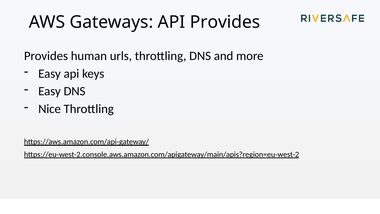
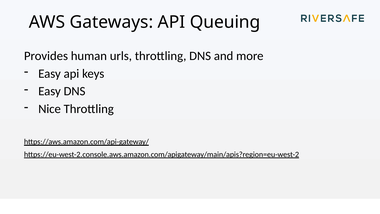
API Provides: Provides -> Queuing
